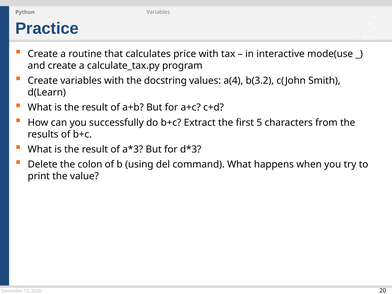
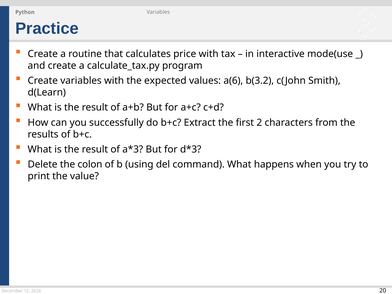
docstring: docstring -> expected
a(4: a(4 -> a(6
5: 5 -> 2
